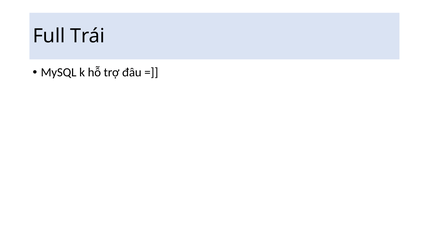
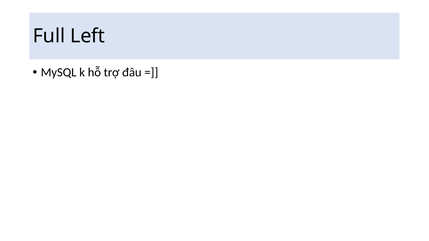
Trái: Trái -> Left
